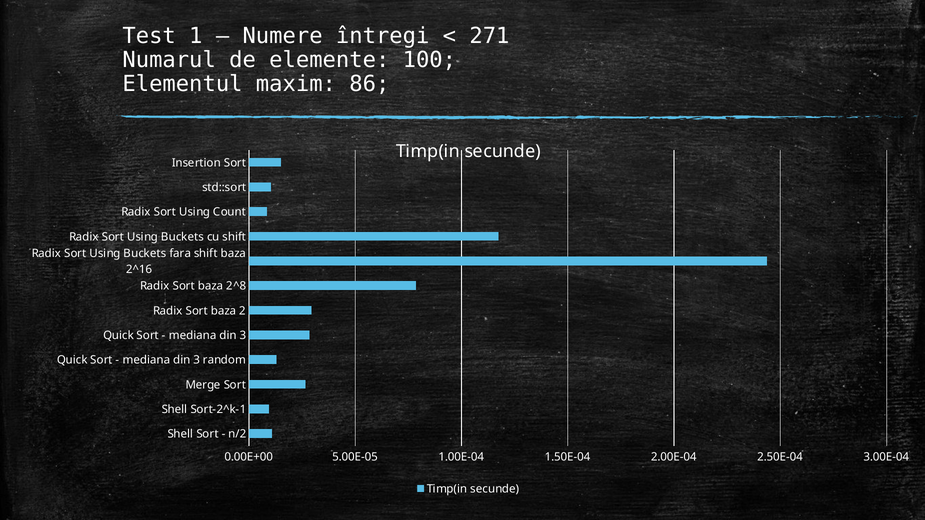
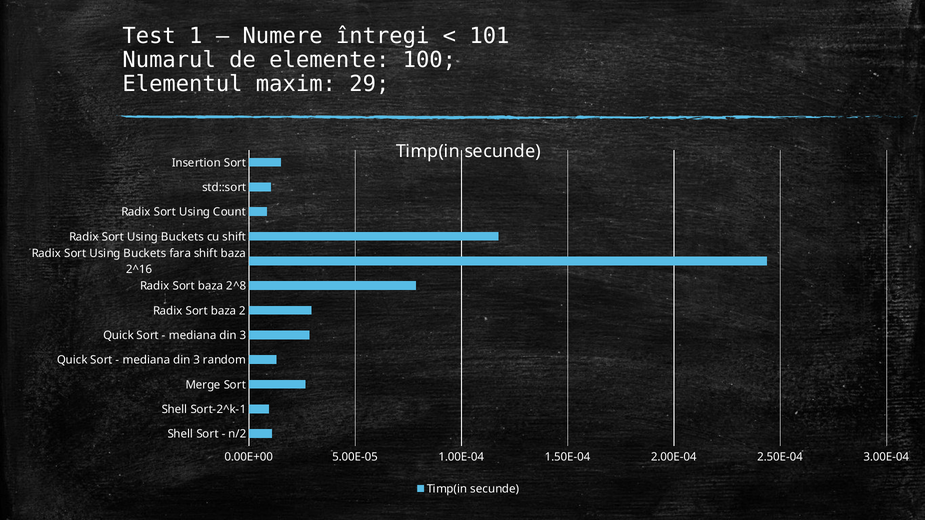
271: 271 -> 101
86: 86 -> 29
